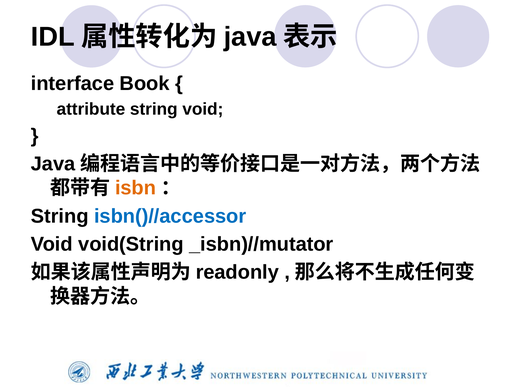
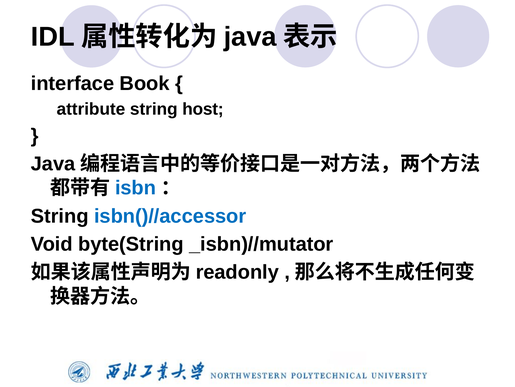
string void: void -> host
isbn colour: orange -> blue
void(String: void(String -> byte(String
